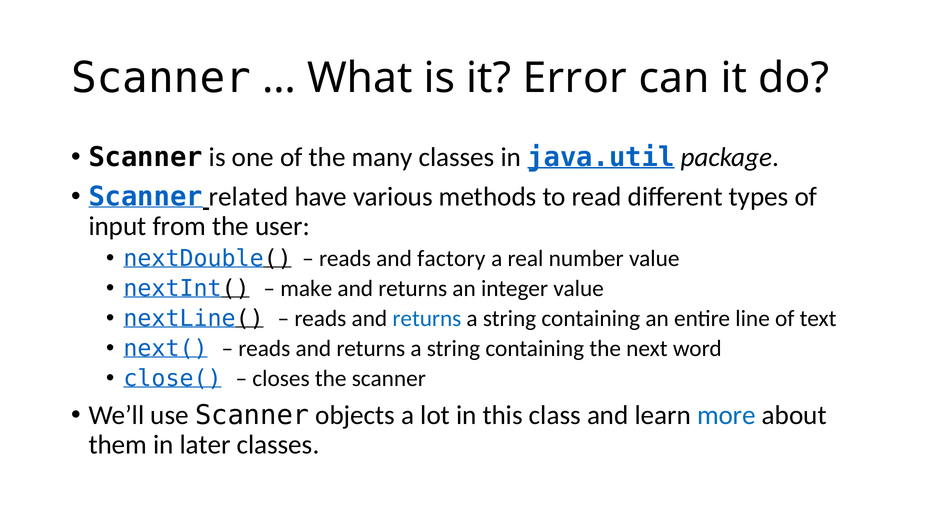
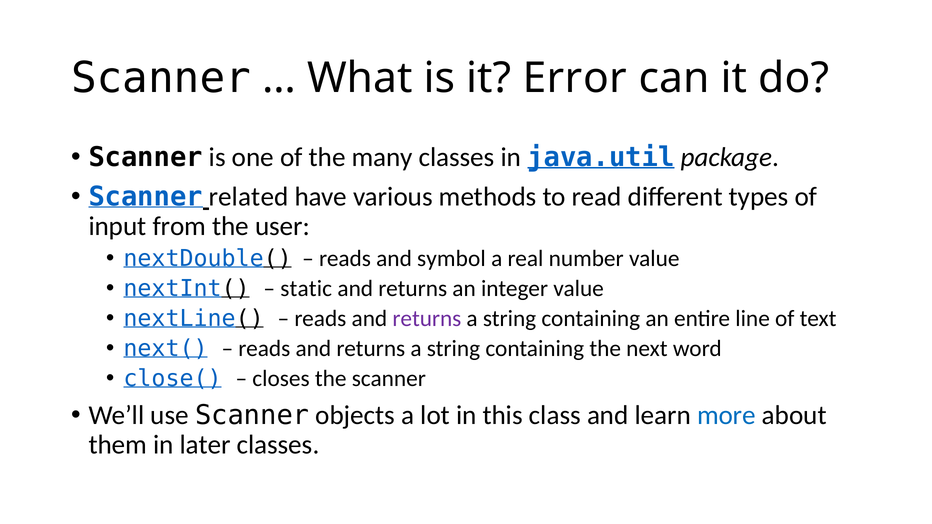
factory: factory -> symbol
make: make -> static
returns at (427, 319) colour: blue -> purple
